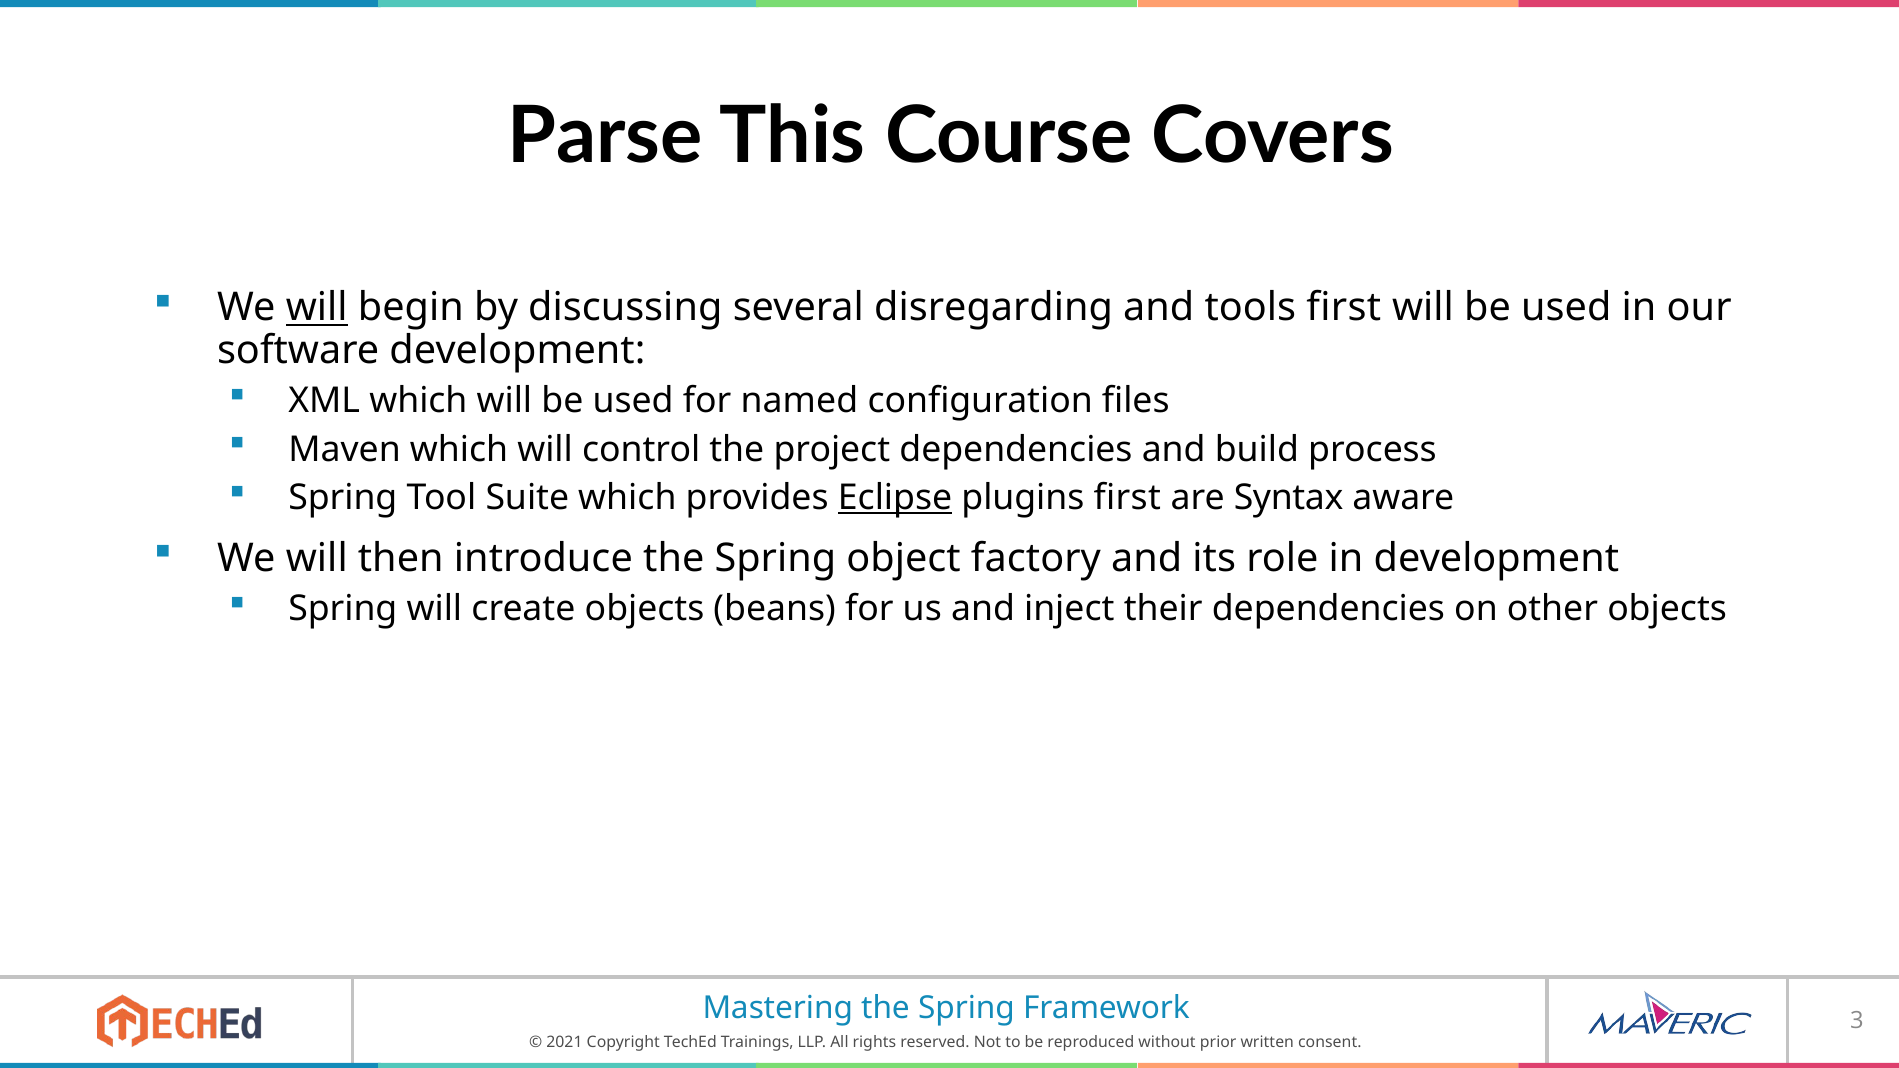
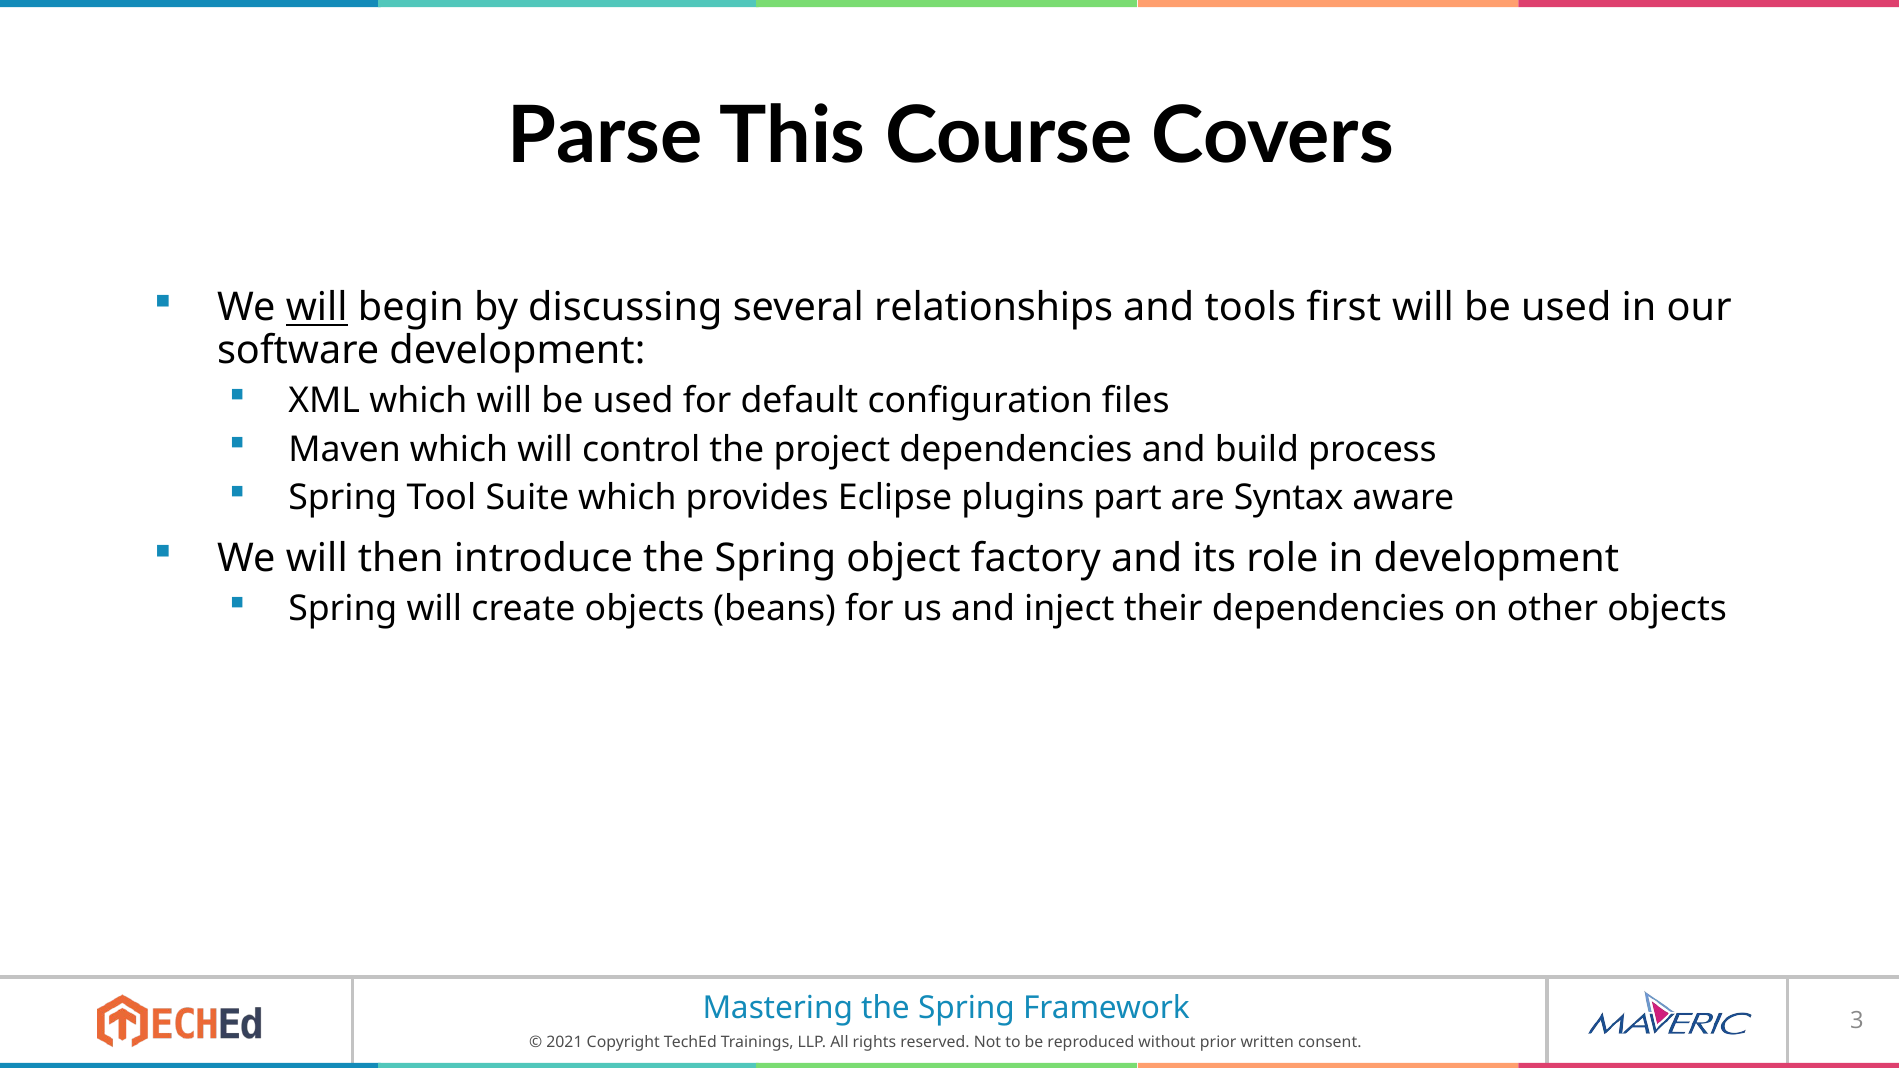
disregarding: disregarding -> relationships
named: named -> default
Eclipse underline: present -> none
plugins first: first -> part
